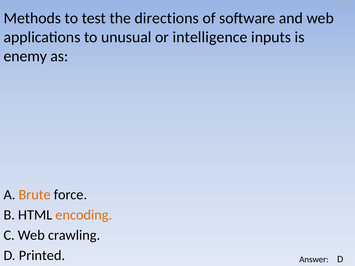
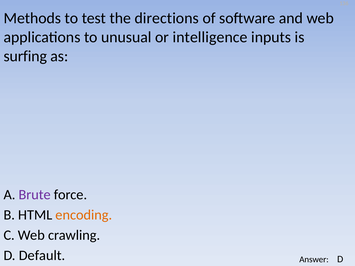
enemy: enemy -> surfing
Brute colour: orange -> purple
Printed: Printed -> Default
